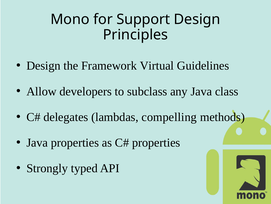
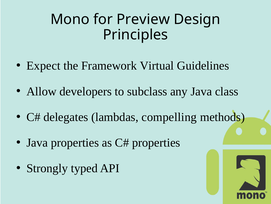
Support: Support -> Preview
Design at (43, 66): Design -> Expect
